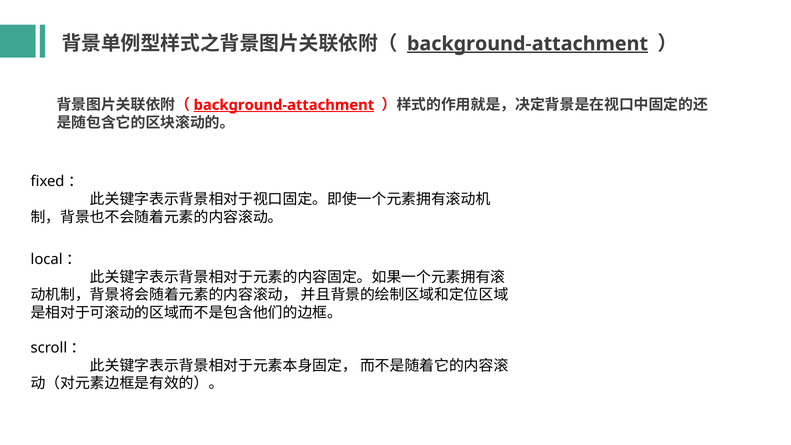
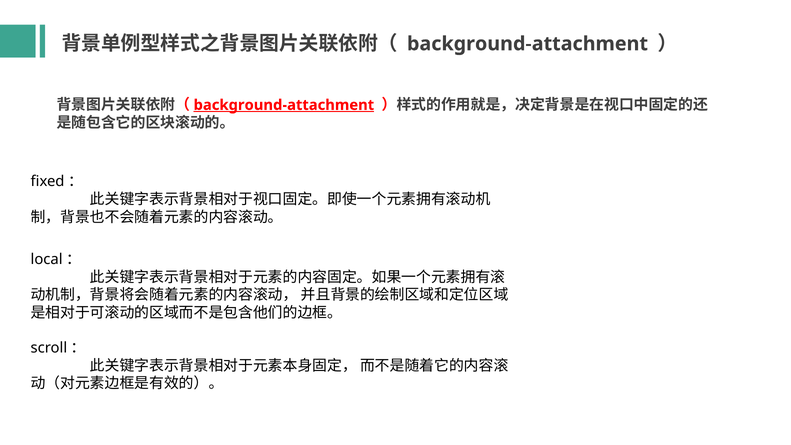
background-attachment at (527, 44) underline: present -> none
